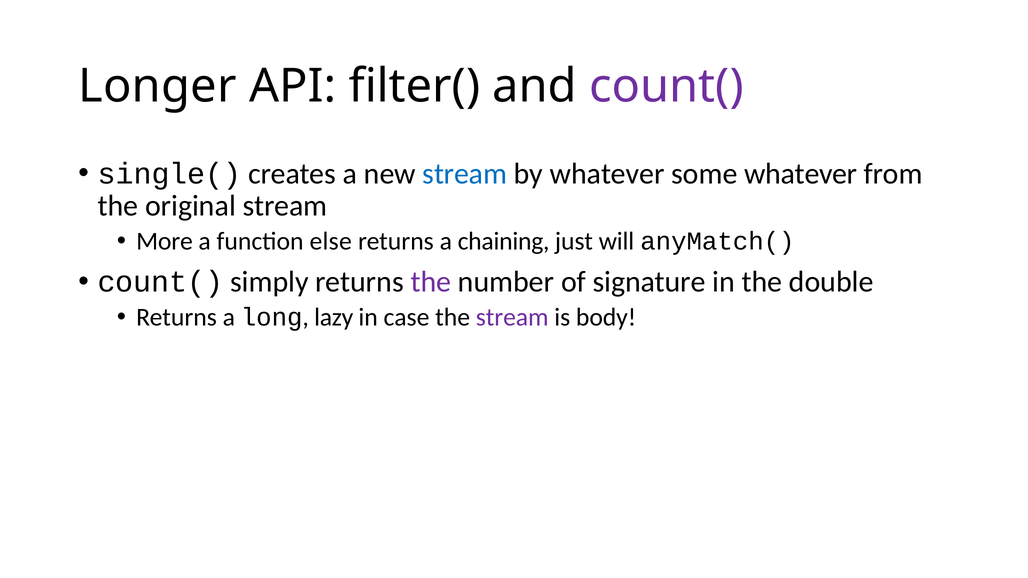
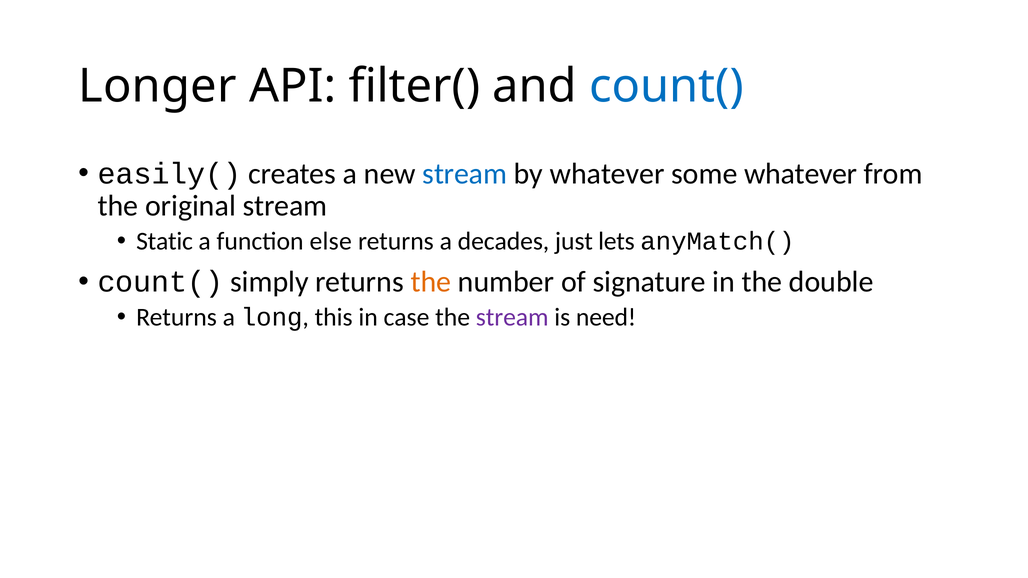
count( at (666, 86) colour: purple -> blue
single(: single( -> easily(
More: More -> Static
chaining: chaining -> decades
will: will -> lets
the at (431, 282) colour: purple -> orange
lazy: lazy -> this
body: body -> need
